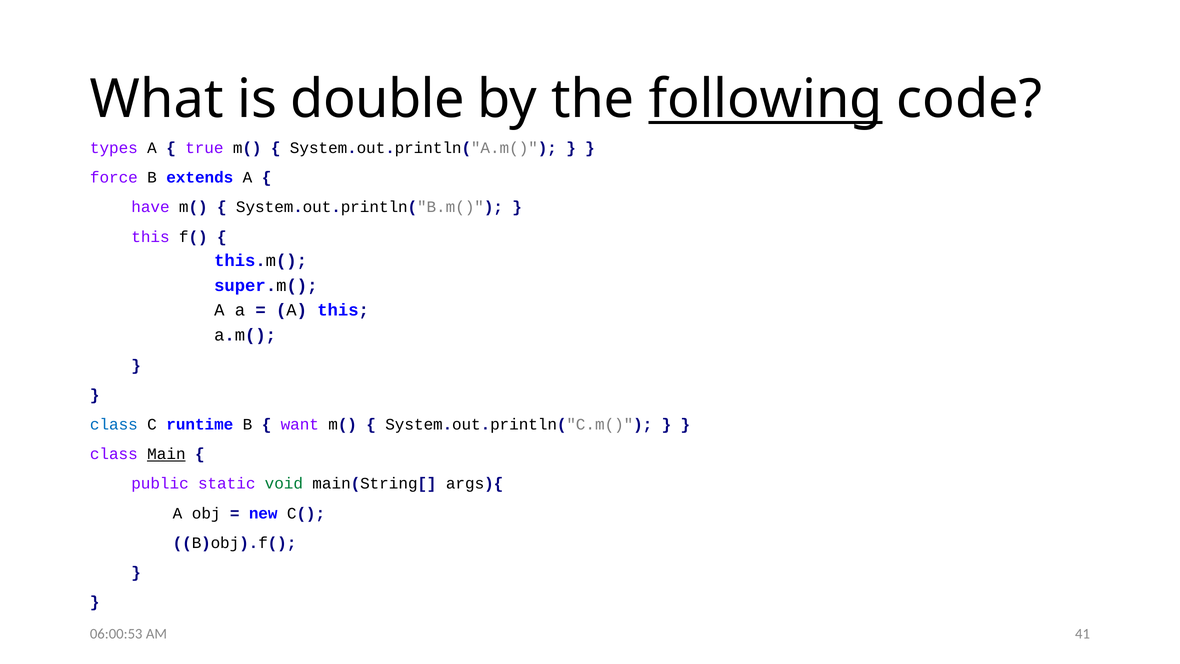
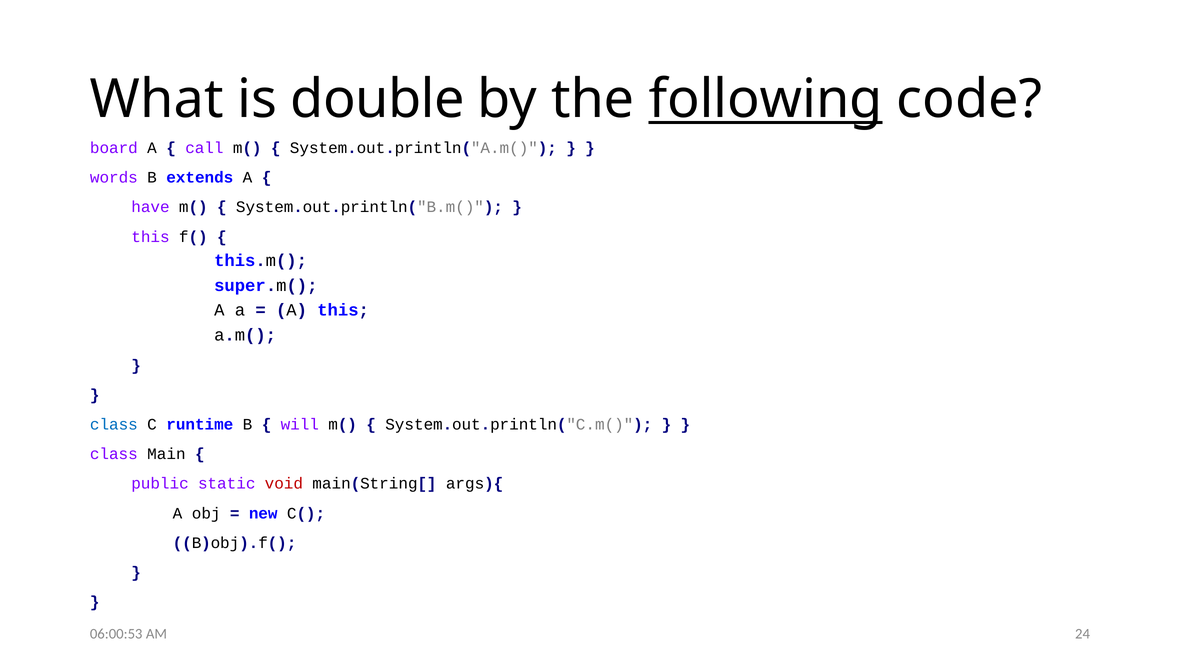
types: types -> board
true: true -> call
force: force -> words
want: want -> will
Main underline: present -> none
void colour: green -> red
41: 41 -> 24
